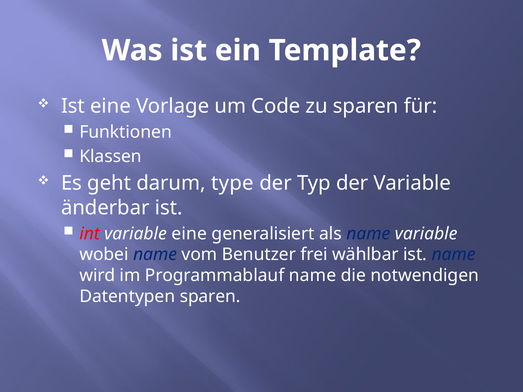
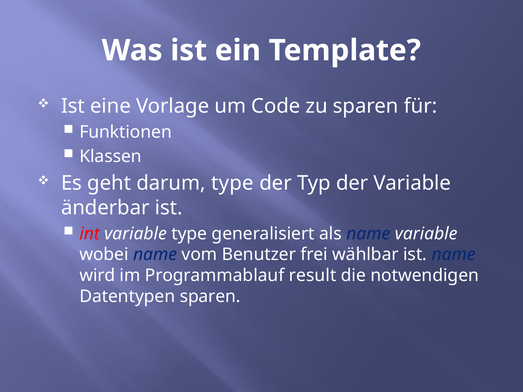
variable eine: eine -> type
Programmablauf name: name -> result
